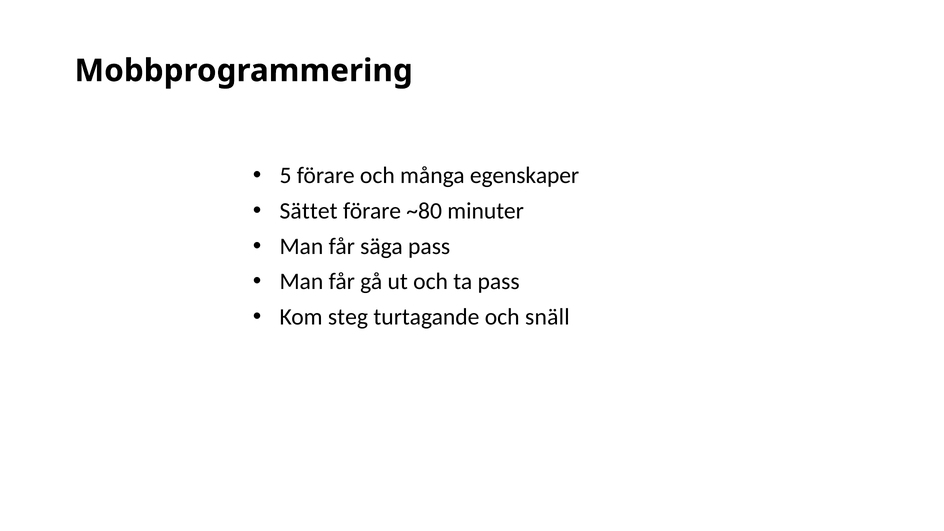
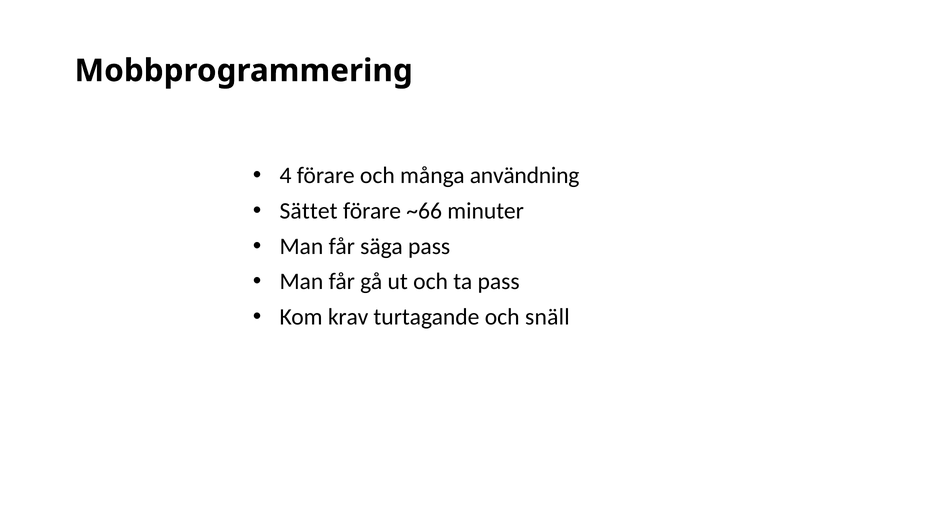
5: 5 -> 4
egenskaper: egenskaper -> användning
~80: ~80 -> ~66
steg: steg -> krav
